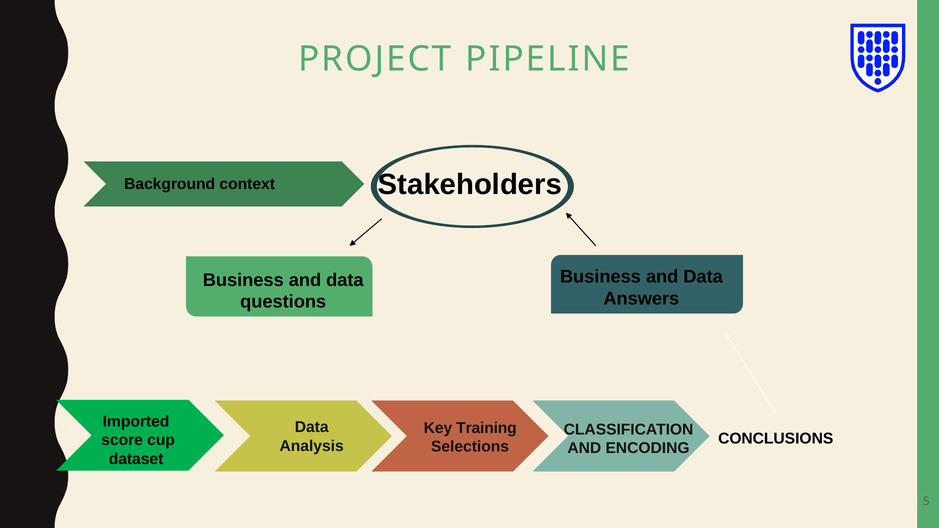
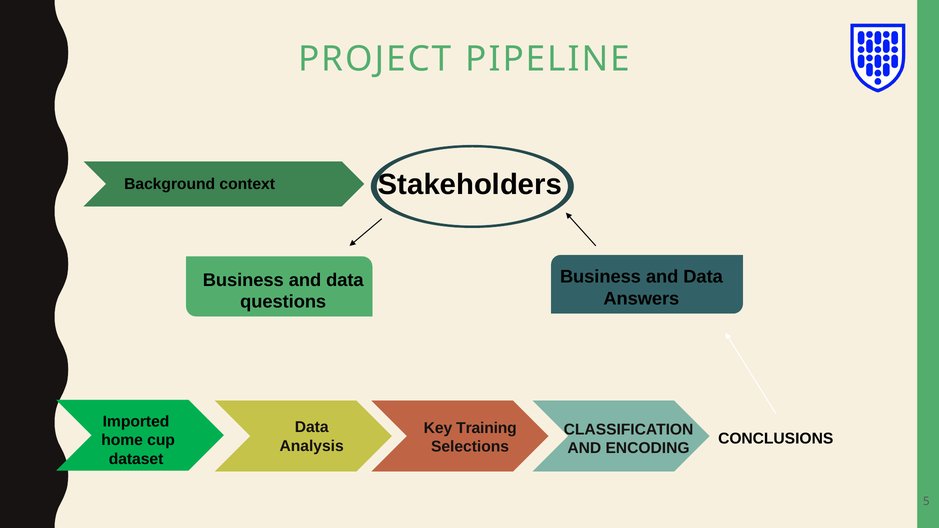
score: score -> home
